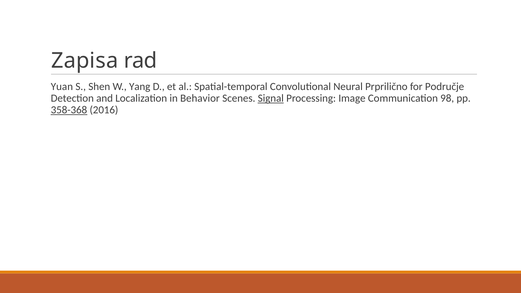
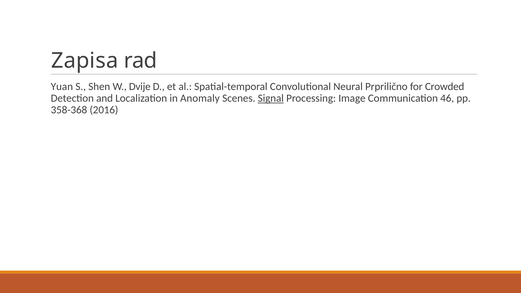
Yang: Yang -> Dvije
Područje: Područje -> Crowded
Behavior: Behavior -> Anomaly
98: 98 -> 46
358-368 underline: present -> none
